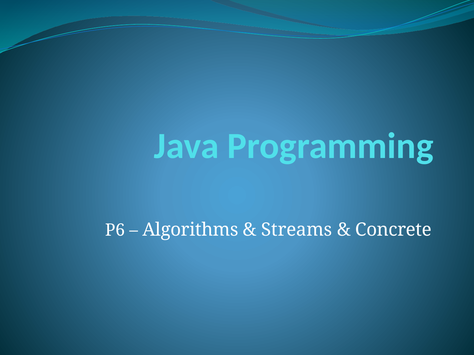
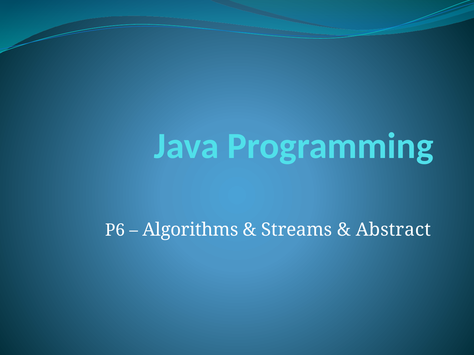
Concrete: Concrete -> Abstract
